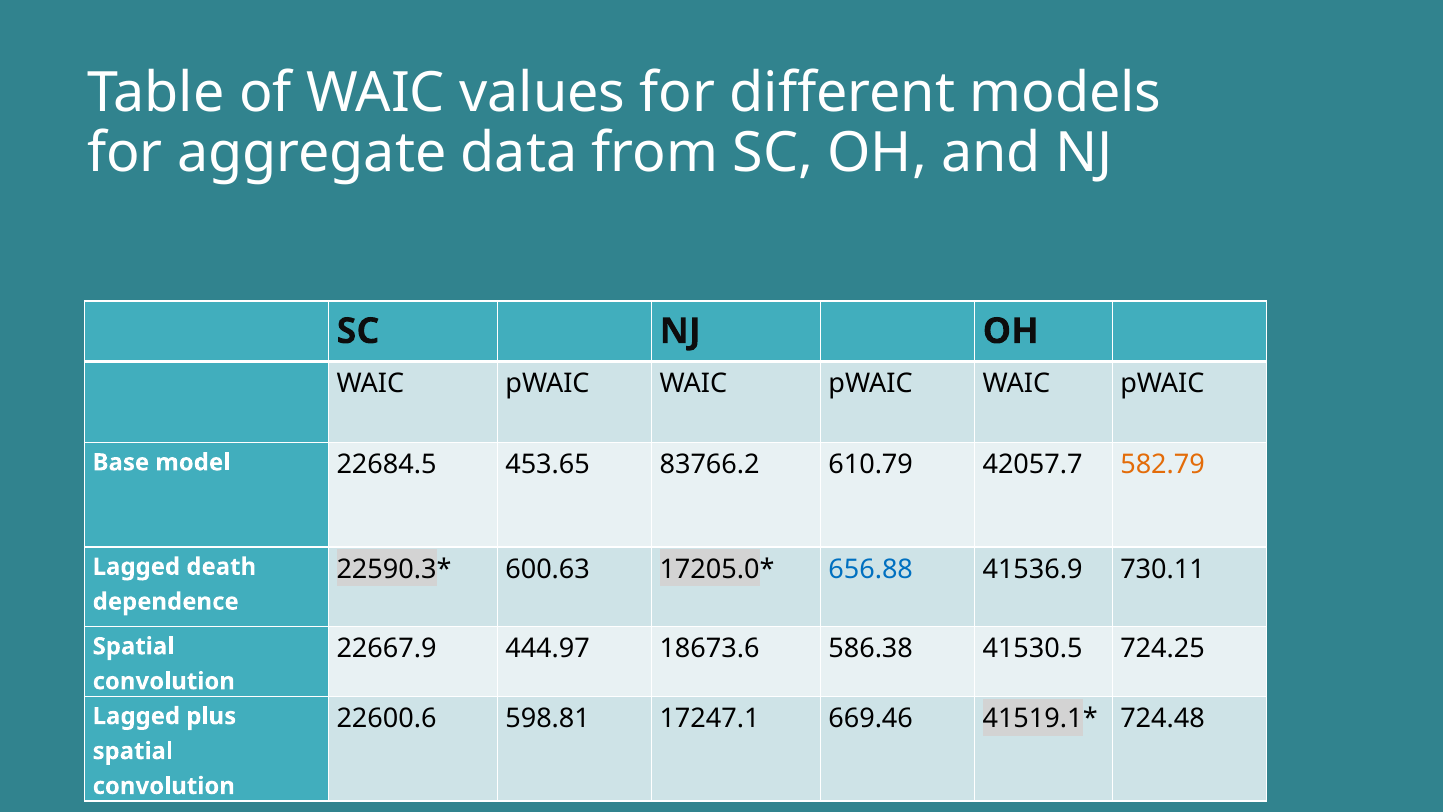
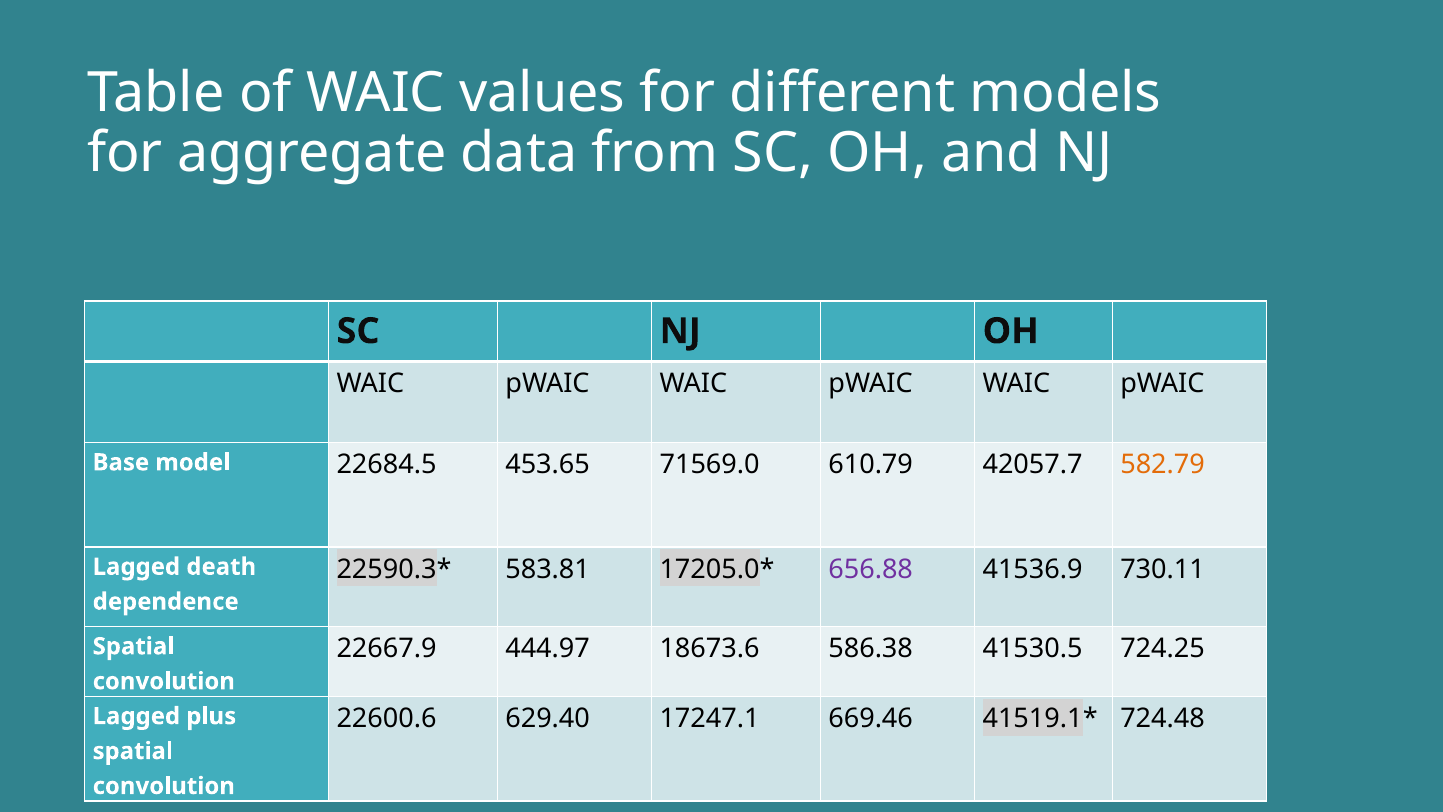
83766.2: 83766.2 -> 71569.0
600.63: 600.63 -> 583.81
656.88 colour: blue -> purple
598.81: 598.81 -> 629.40
